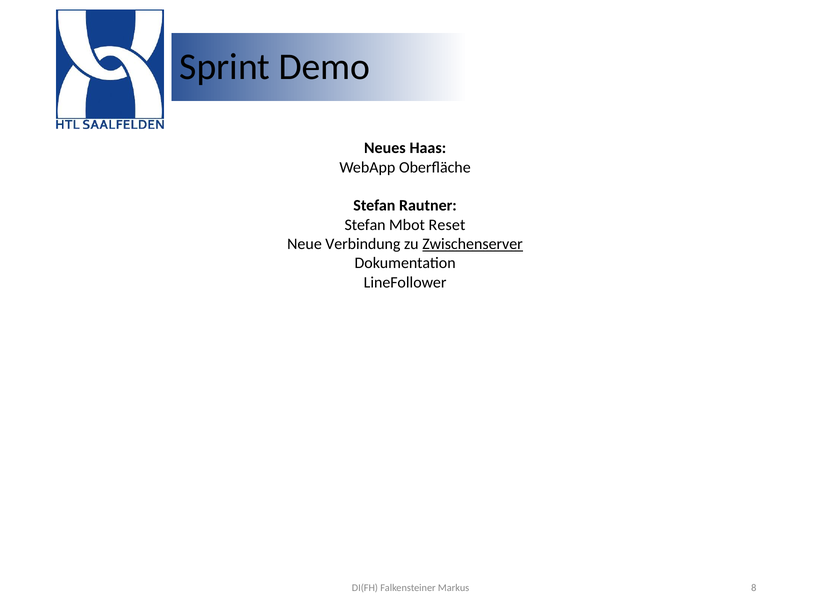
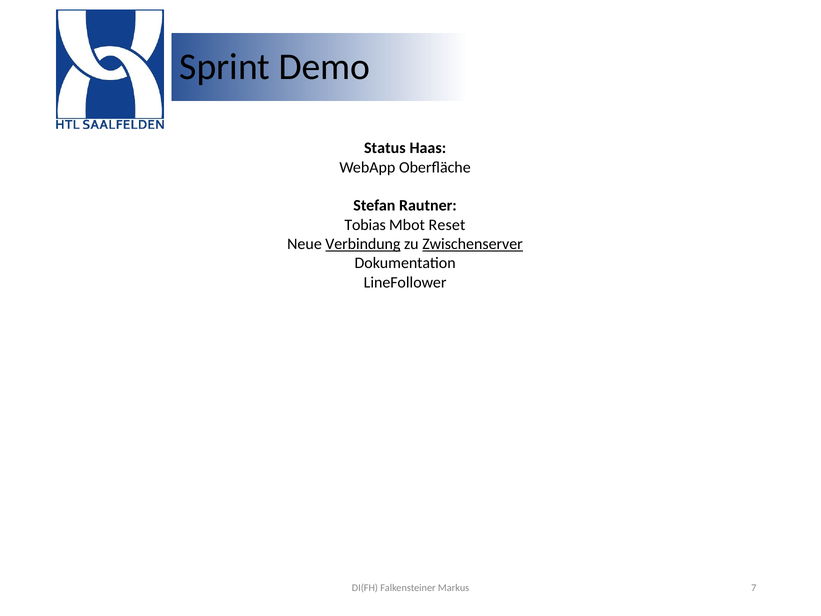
Neues: Neues -> Status
Stefan at (365, 225): Stefan -> Tobias
Verbindung underline: none -> present
8: 8 -> 7
